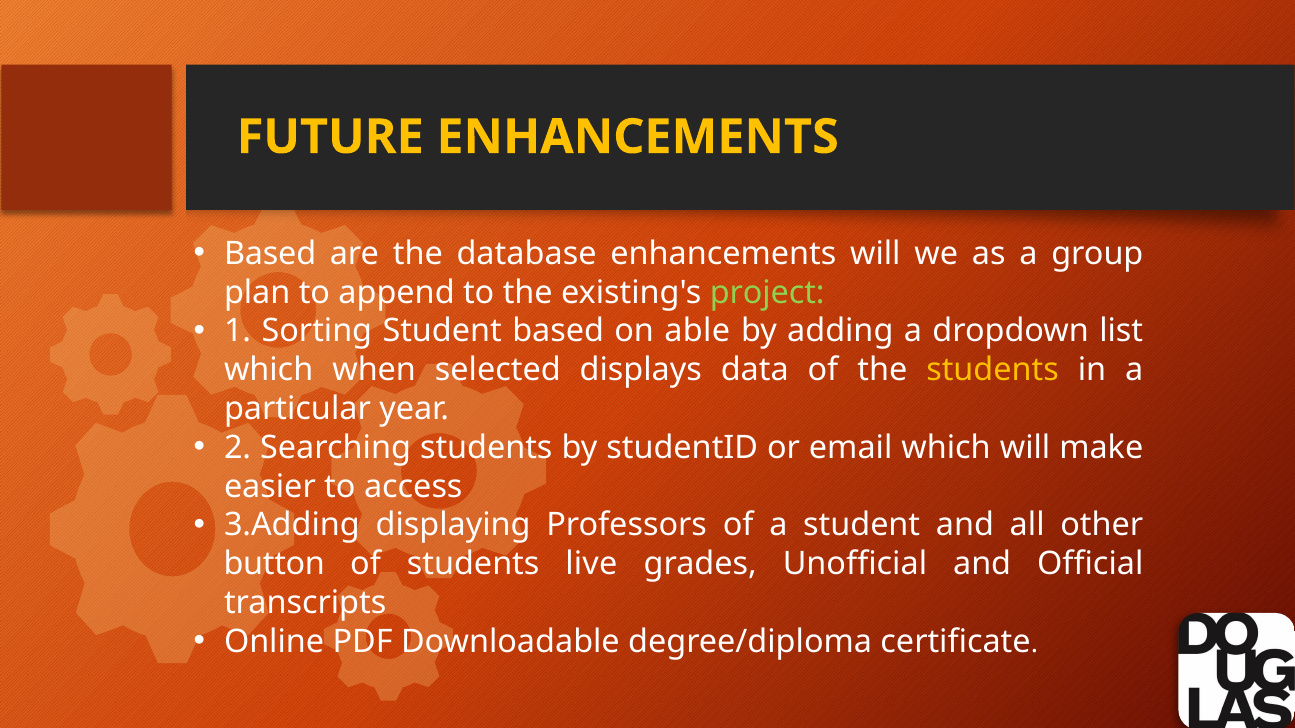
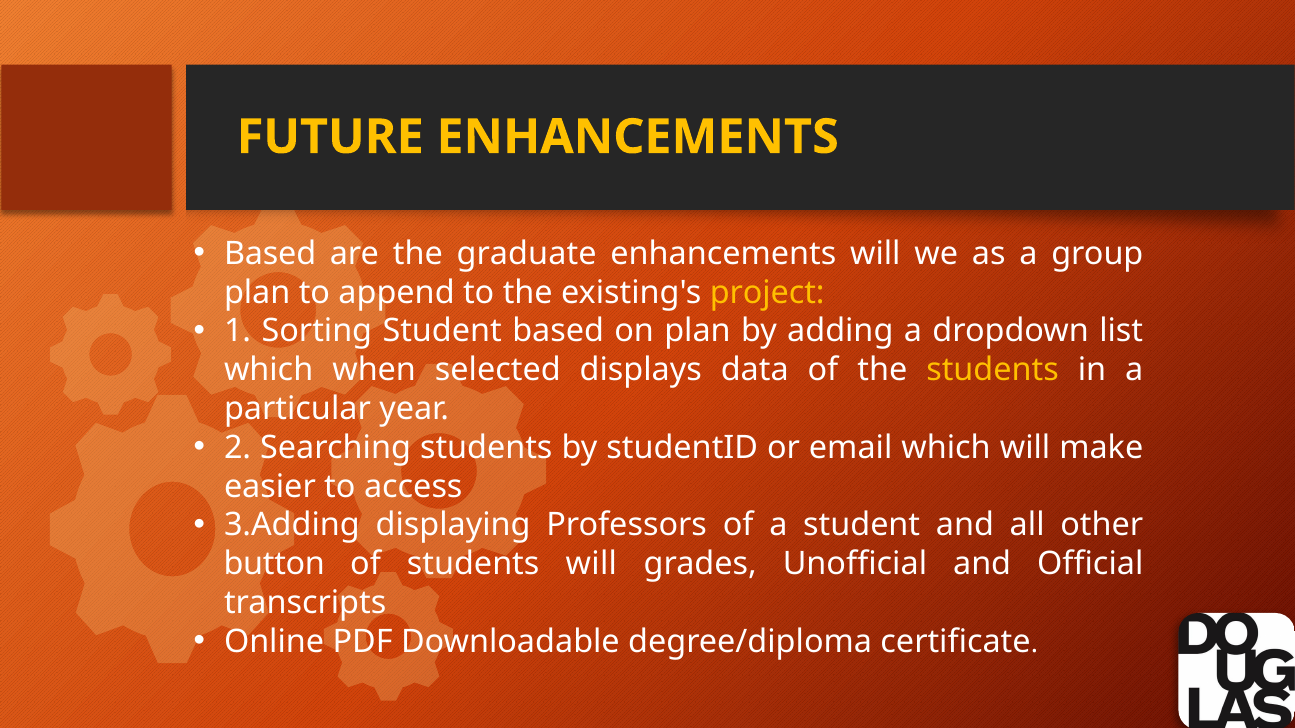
database: database -> graduate
project colour: light green -> yellow
on able: able -> plan
students live: live -> will
